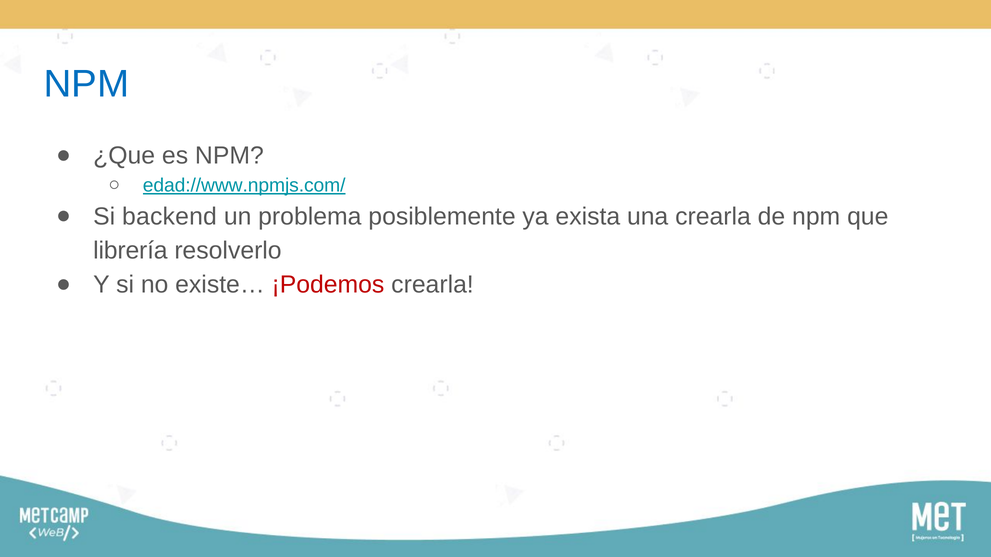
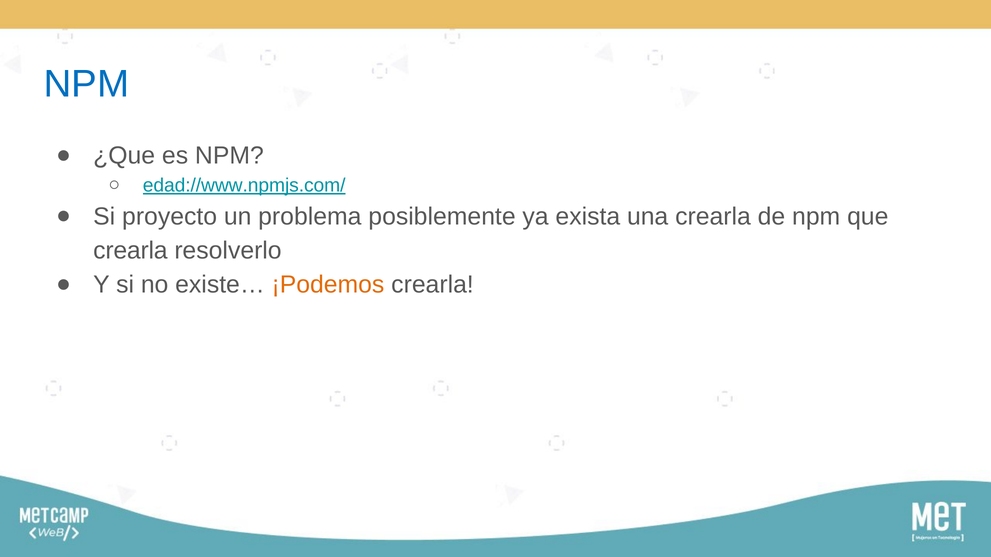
backend: backend -> proyecto
librería at (130, 251): librería -> crearla
¡Podemos colour: red -> orange
